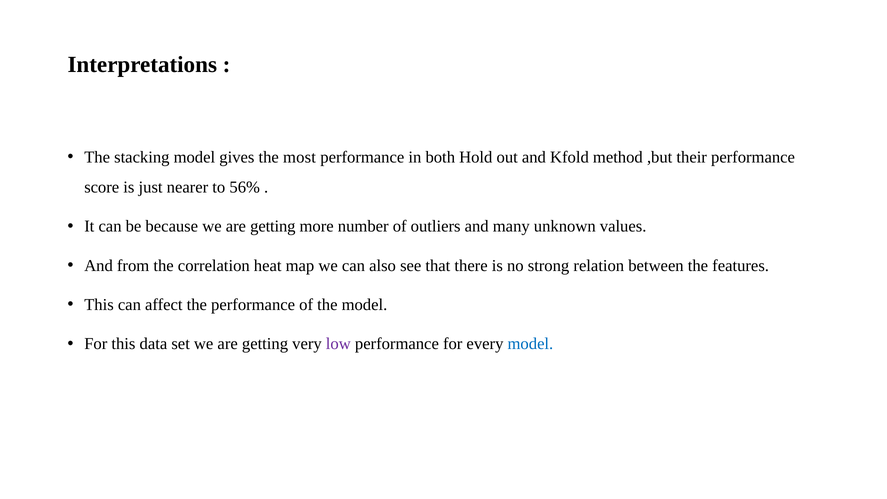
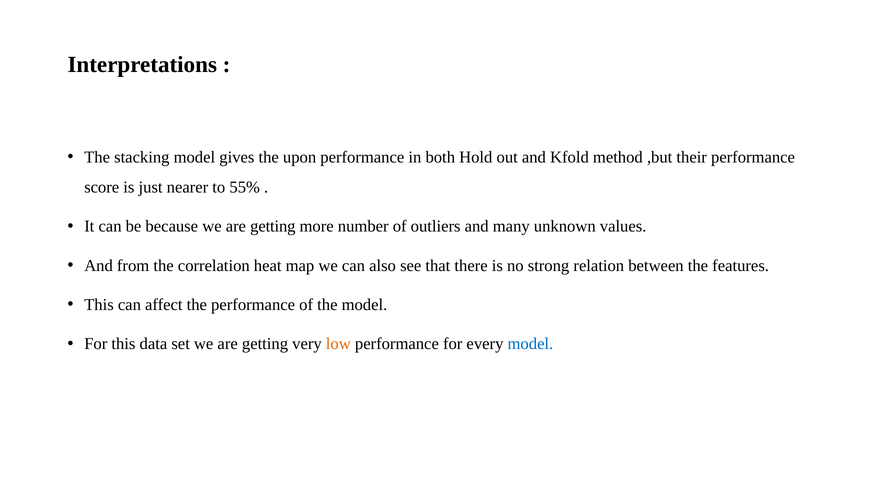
most: most -> upon
56%: 56% -> 55%
low colour: purple -> orange
